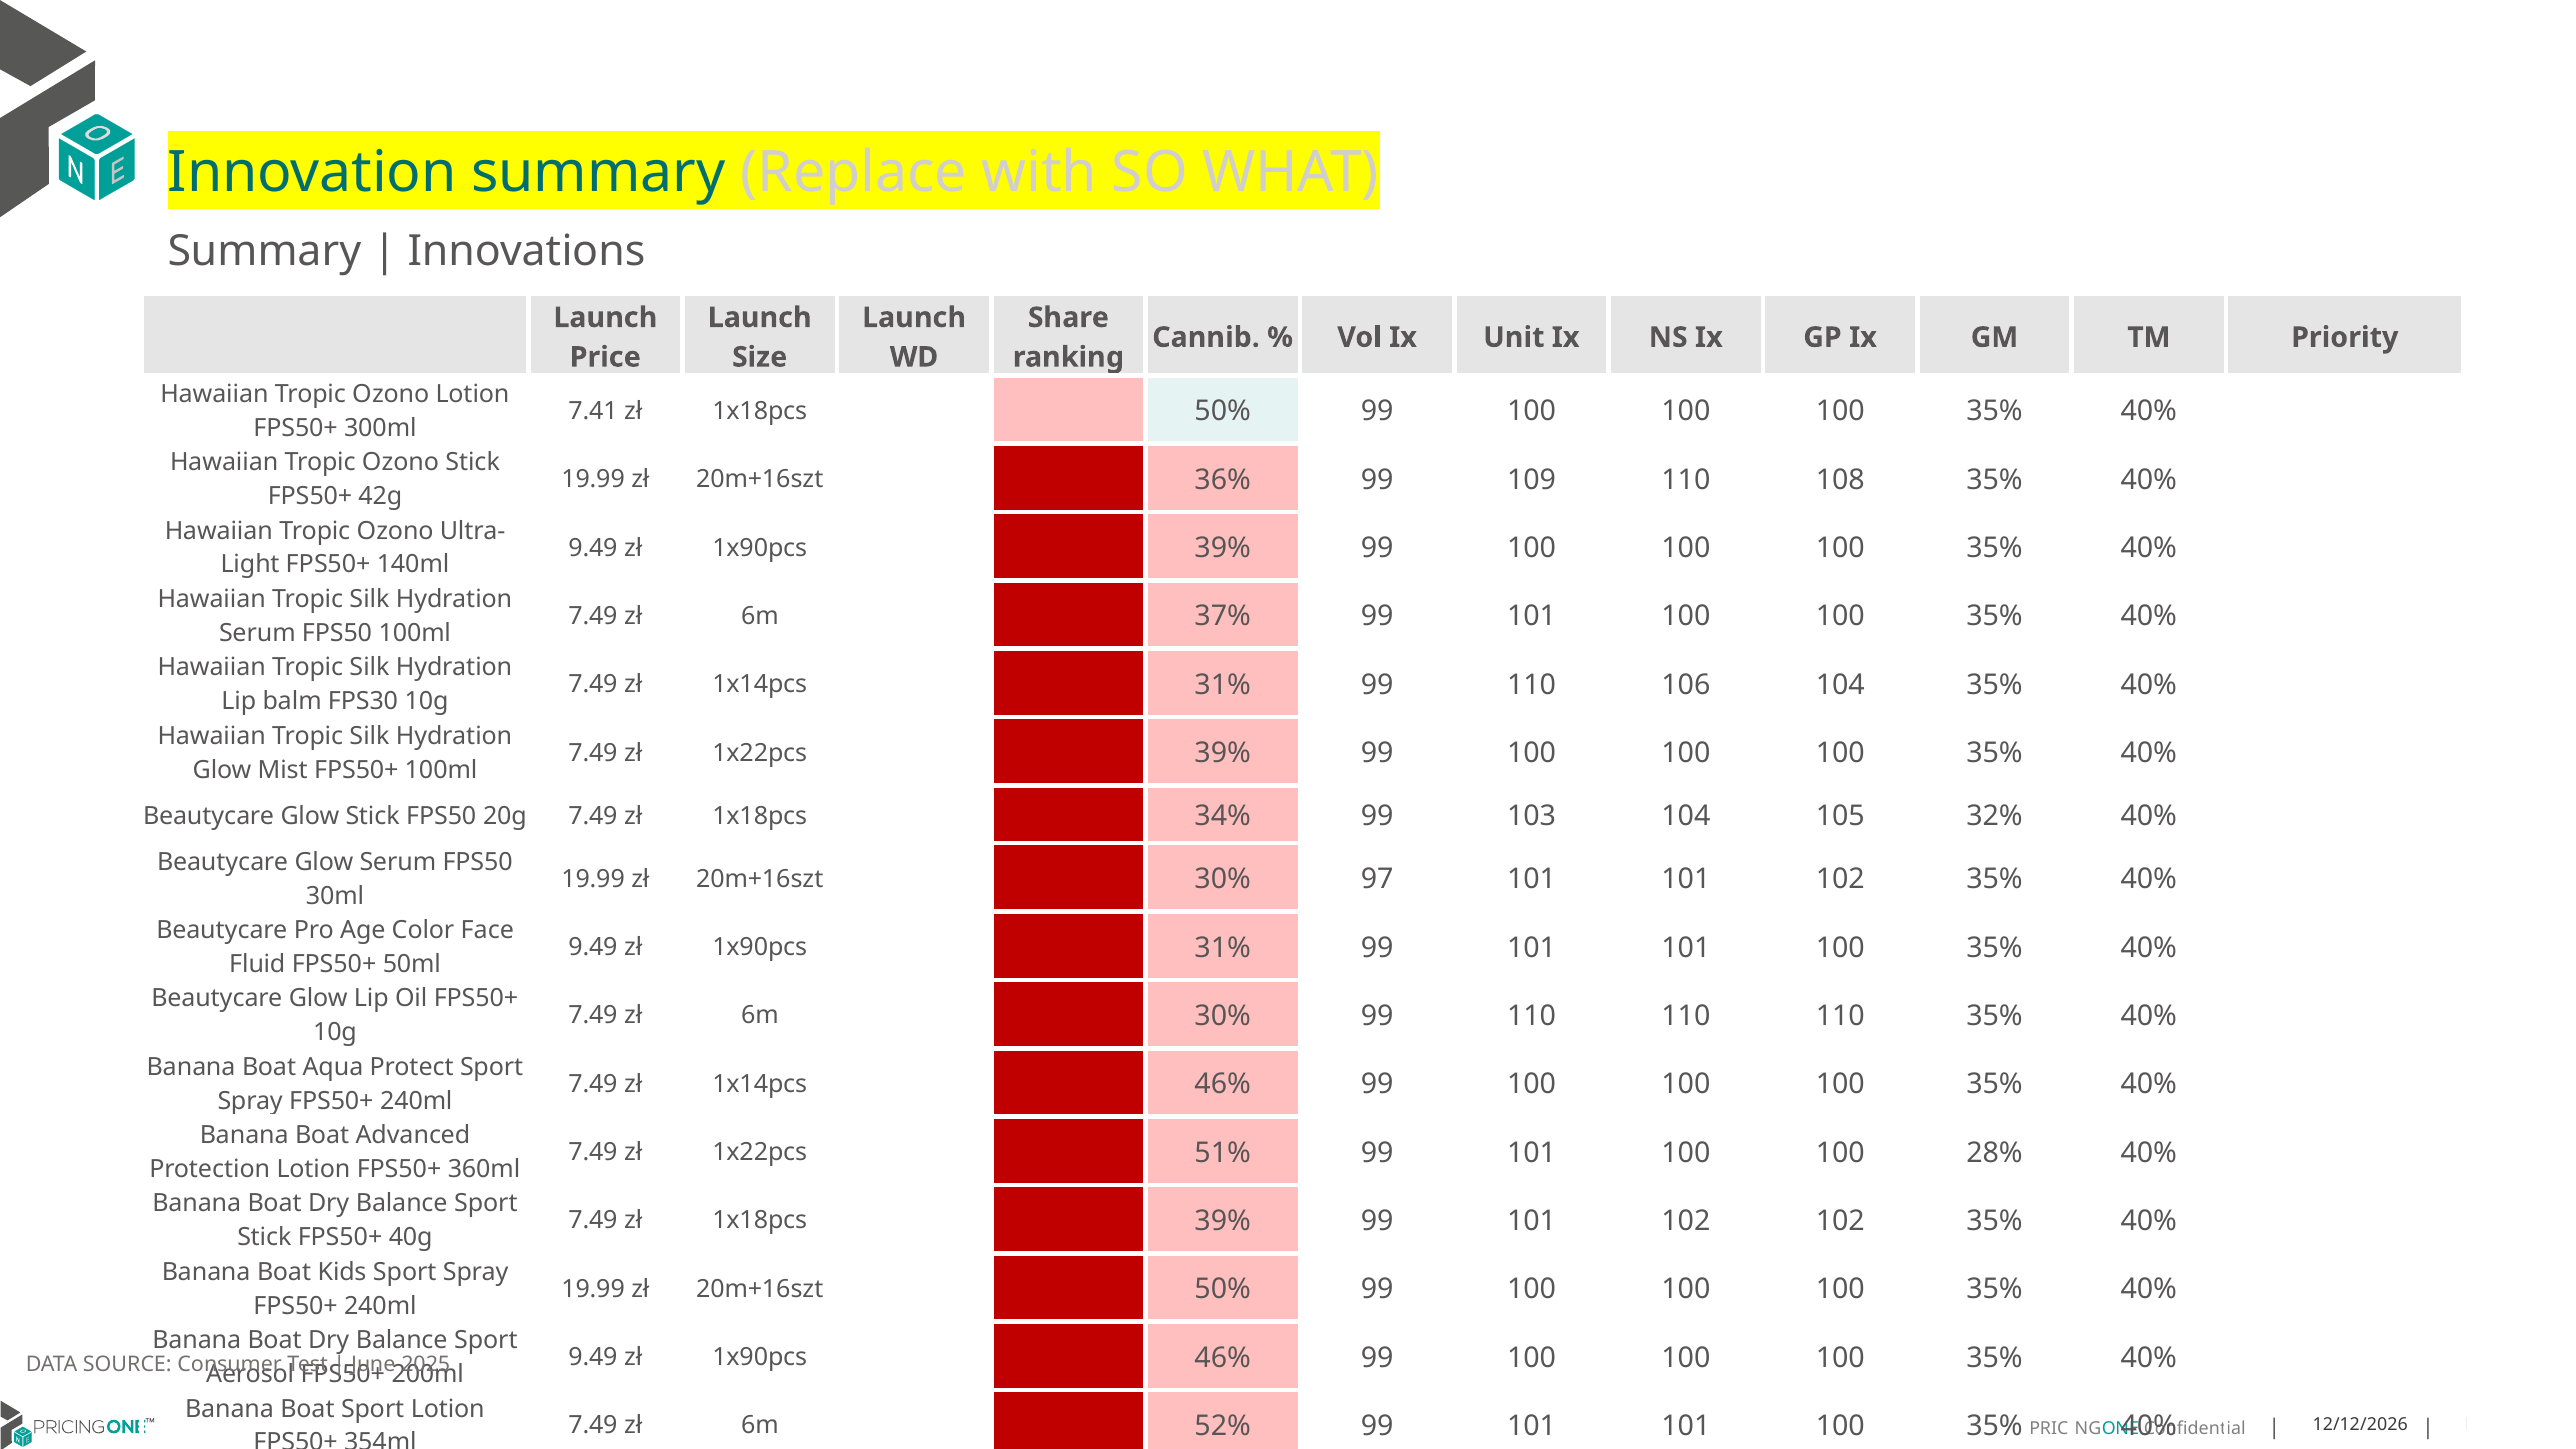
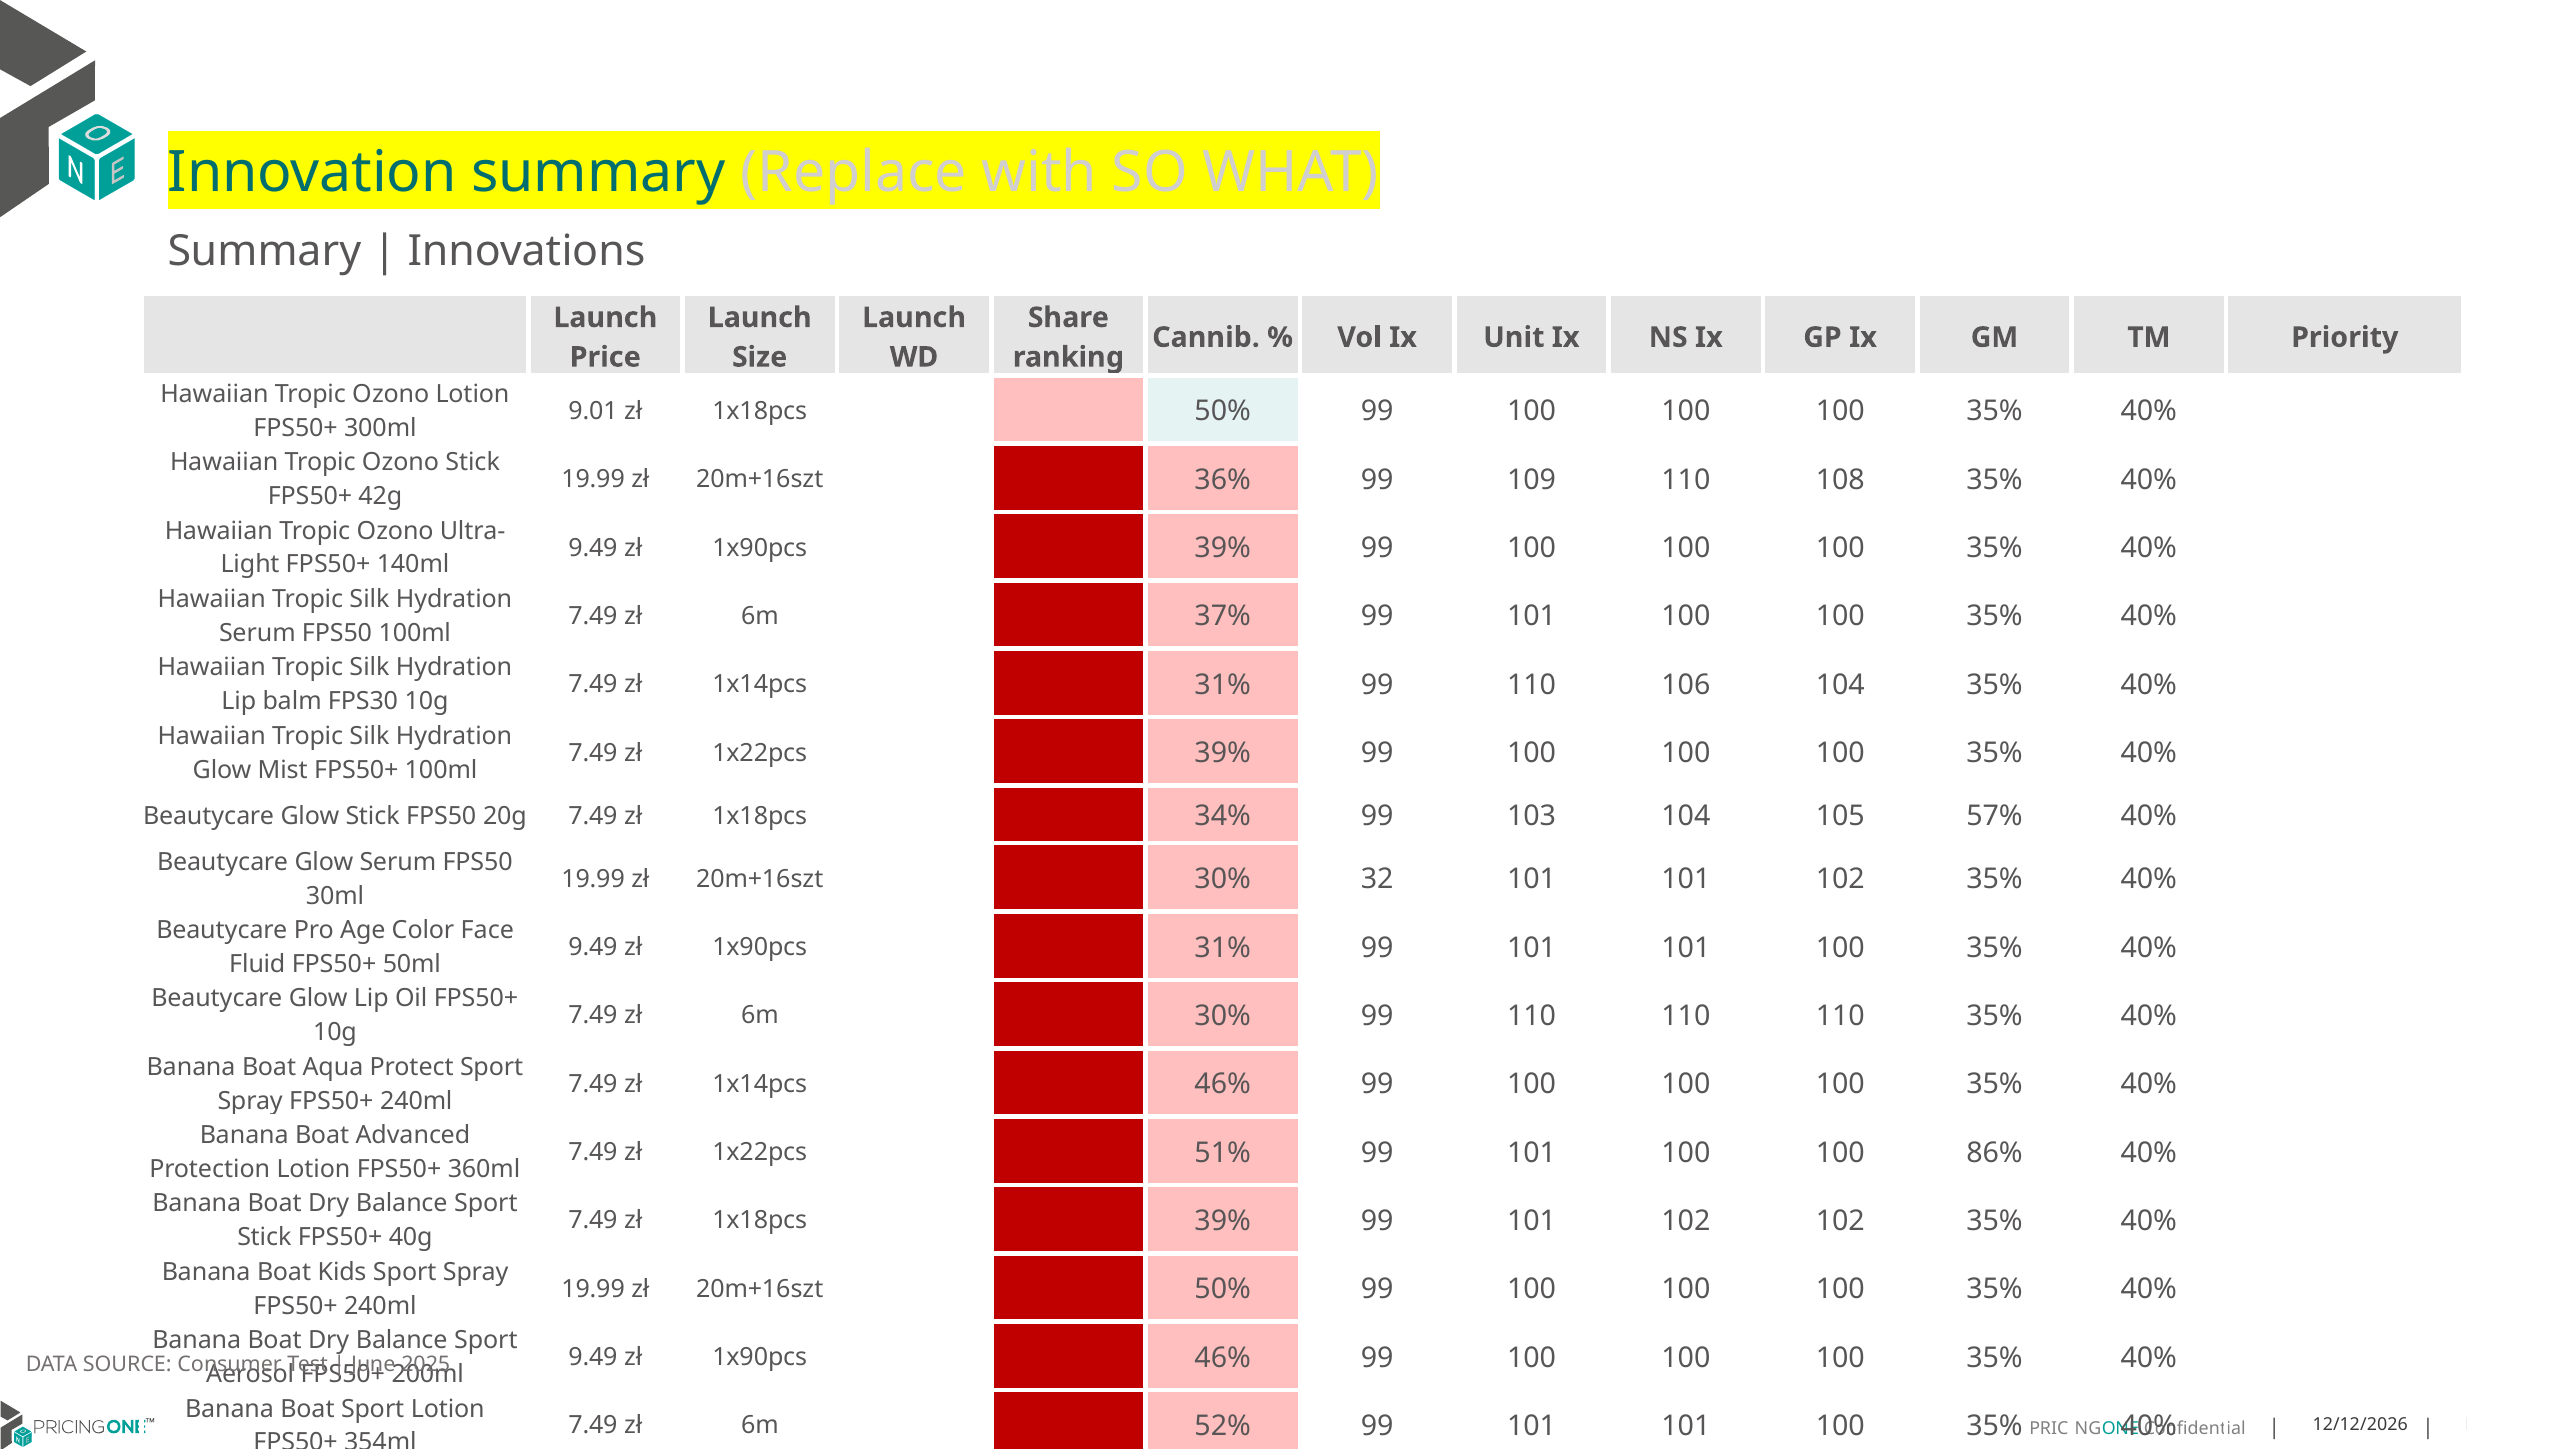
7.41: 7.41 -> 9.01
32%: 32% -> 57%
97: 97 -> 32
28%: 28% -> 86%
